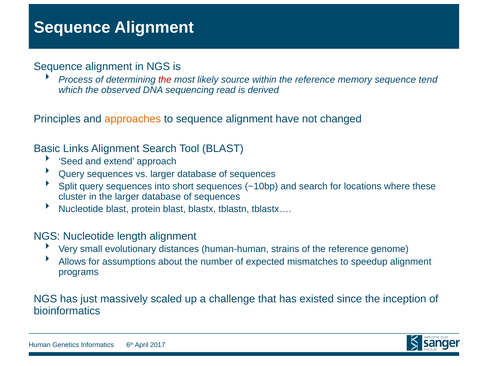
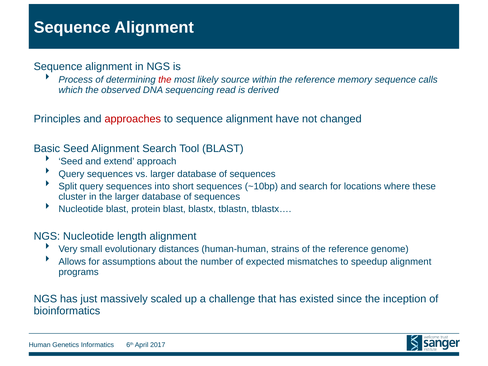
tend: tend -> calls
approaches colour: orange -> red
Basic Links: Links -> Seed
